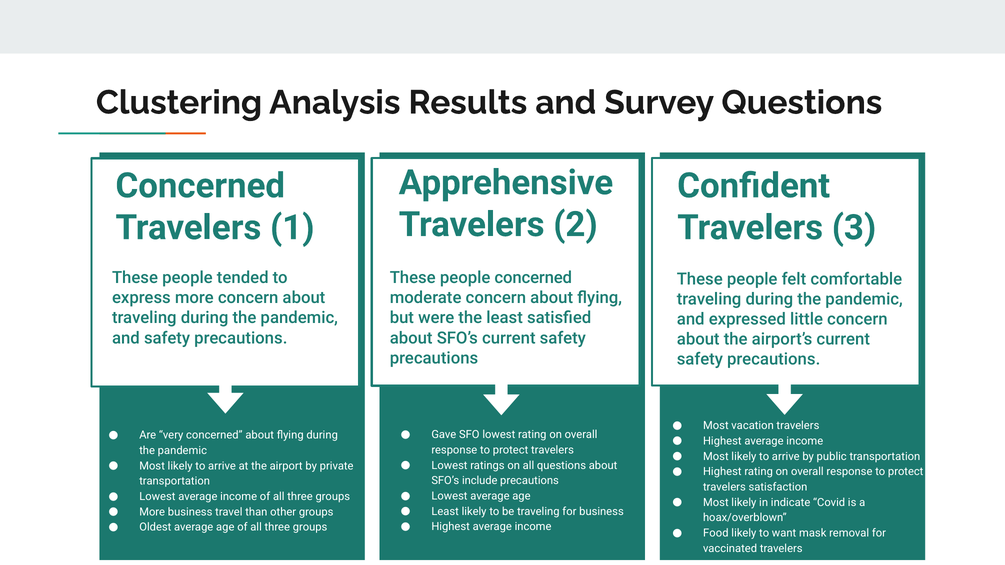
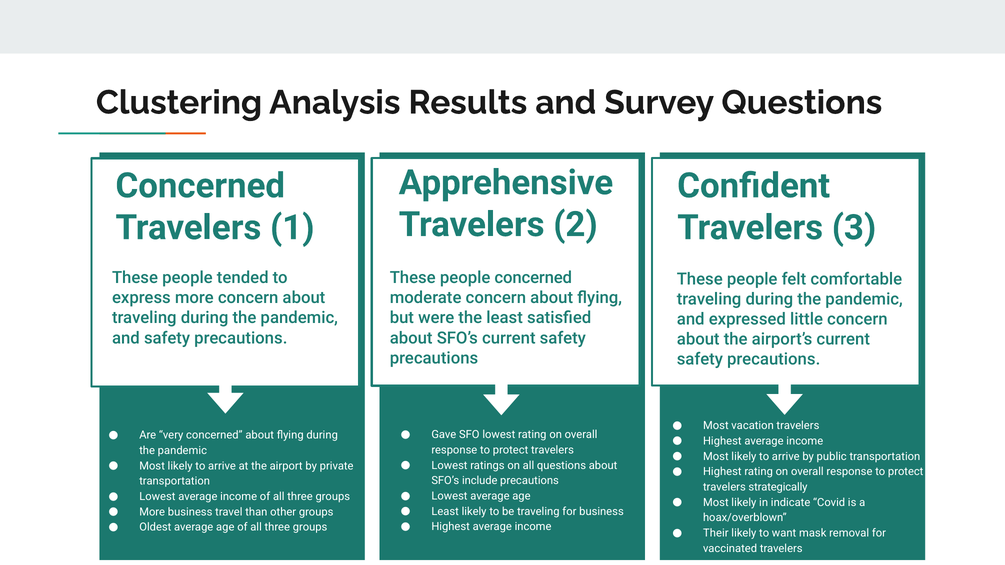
satisfaction: satisfaction -> strategically
Food: Food -> Their
